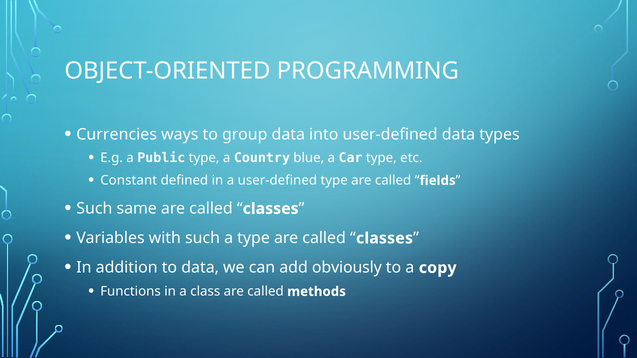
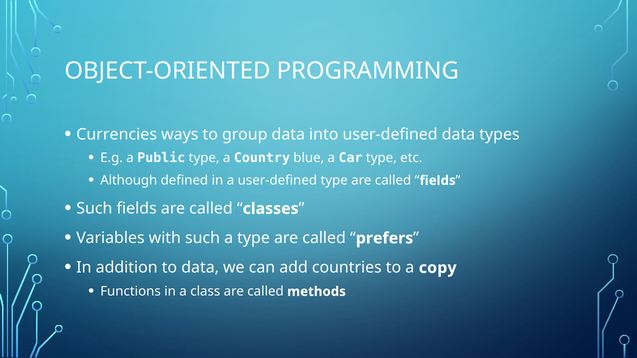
Constant: Constant -> Although
Such same: same -> fields
classes at (384, 238): classes -> prefers
obviously: obviously -> countries
